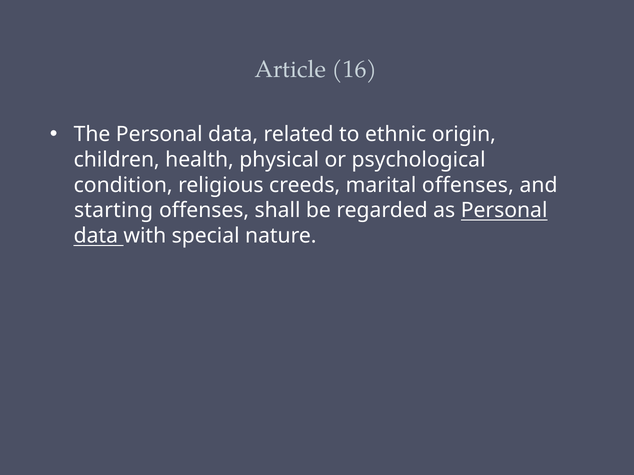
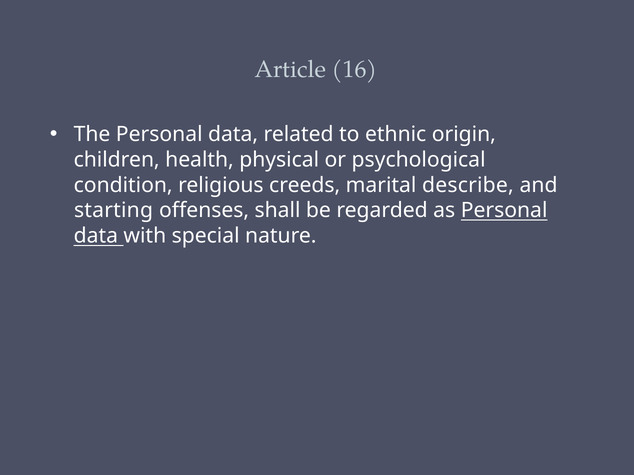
marital offenses: offenses -> describe
